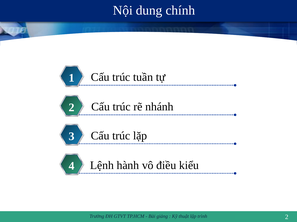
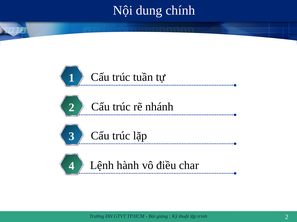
kiểu: kiểu -> char
